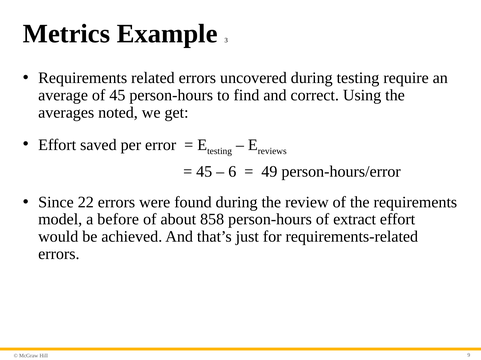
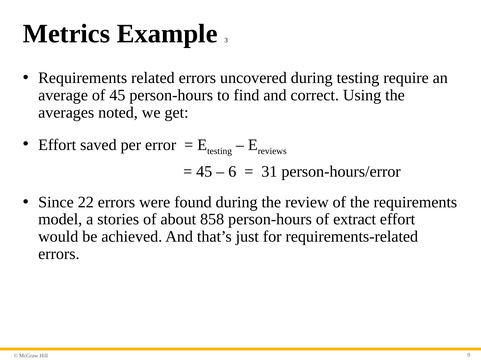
49: 49 -> 31
before: before -> stories
